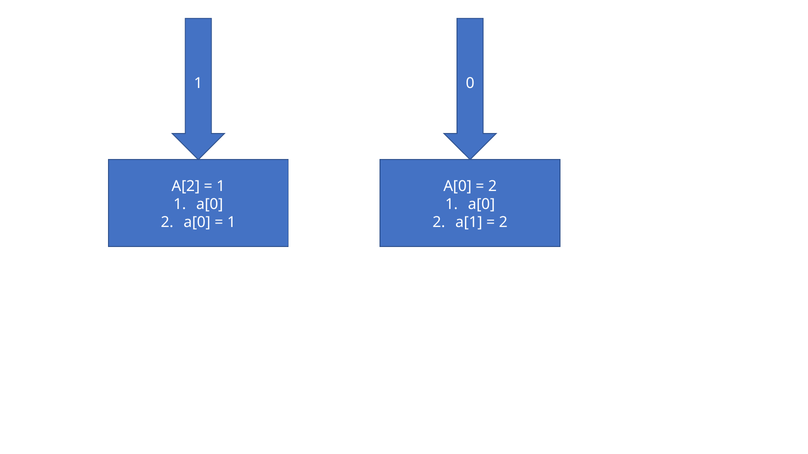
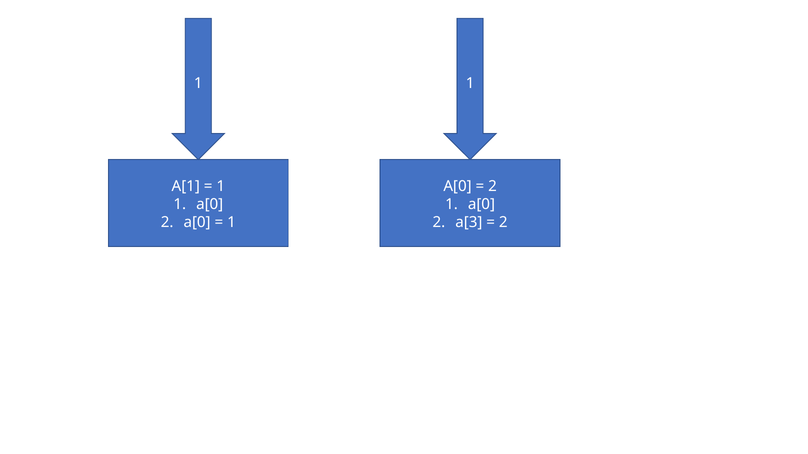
0 at (470, 84): 0 -> 1
A[2: A[2 -> A[1
a[1: a[1 -> a[3
